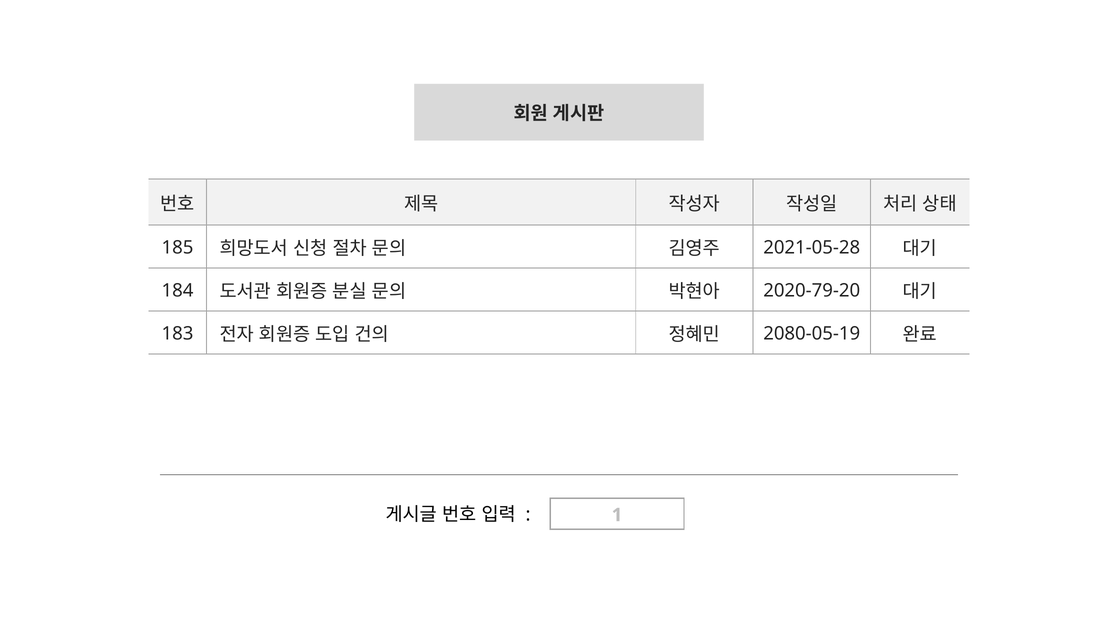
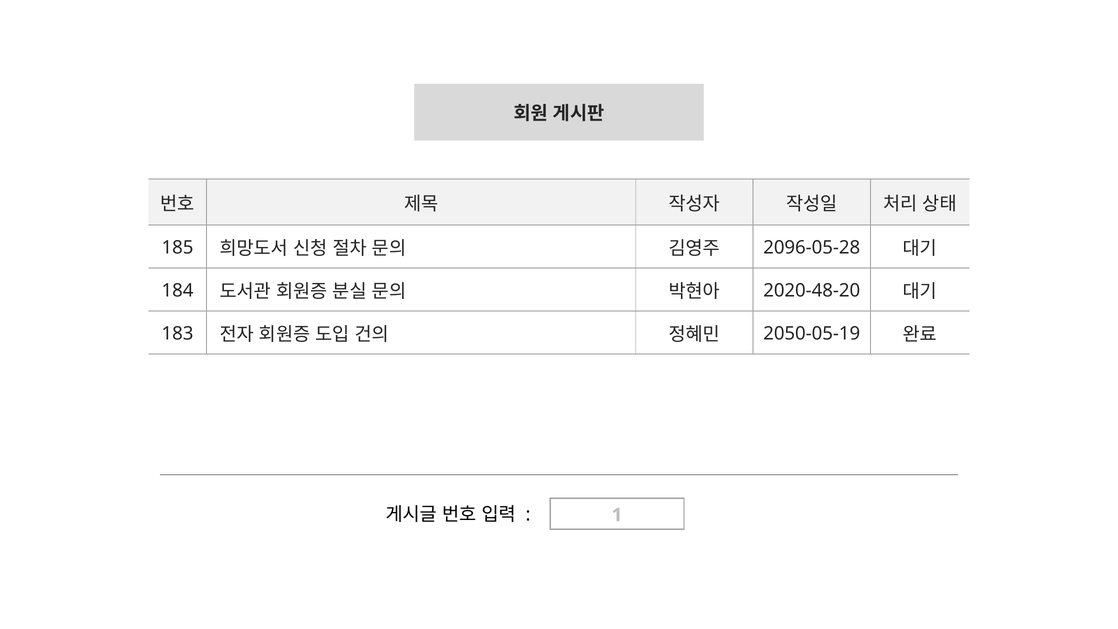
2021-05-28: 2021-05-28 -> 2096-05-28
2020-79-20: 2020-79-20 -> 2020-48-20
2080-05-19: 2080-05-19 -> 2050-05-19
